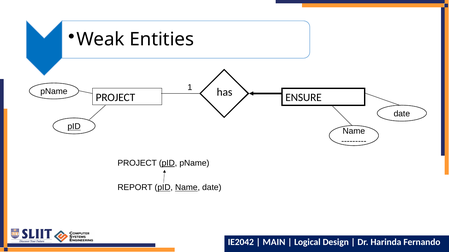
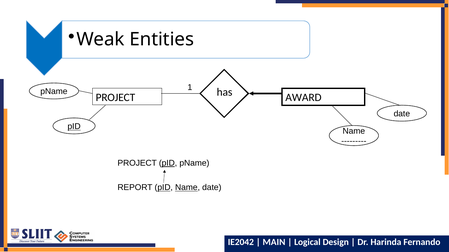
ENSURE: ENSURE -> AWARD
